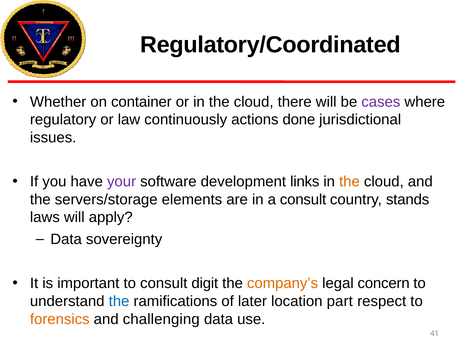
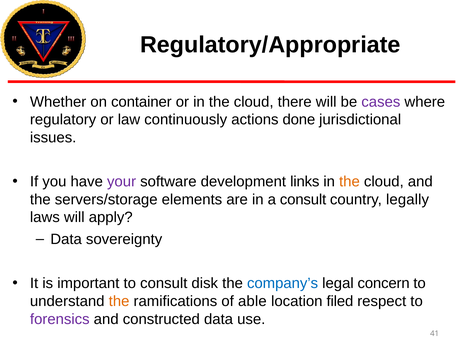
Regulatory/Coordinated: Regulatory/Coordinated -> Regulatory/Appropriate
stands: stands -> legally
digit: digit -> disk
company’s colour: orange -> blue
the at (119, 301) colour: blue -> orange
later: later -> able
part: part -> filed
forensics colour: orange -> purple
challenging: challenging -> constructed
